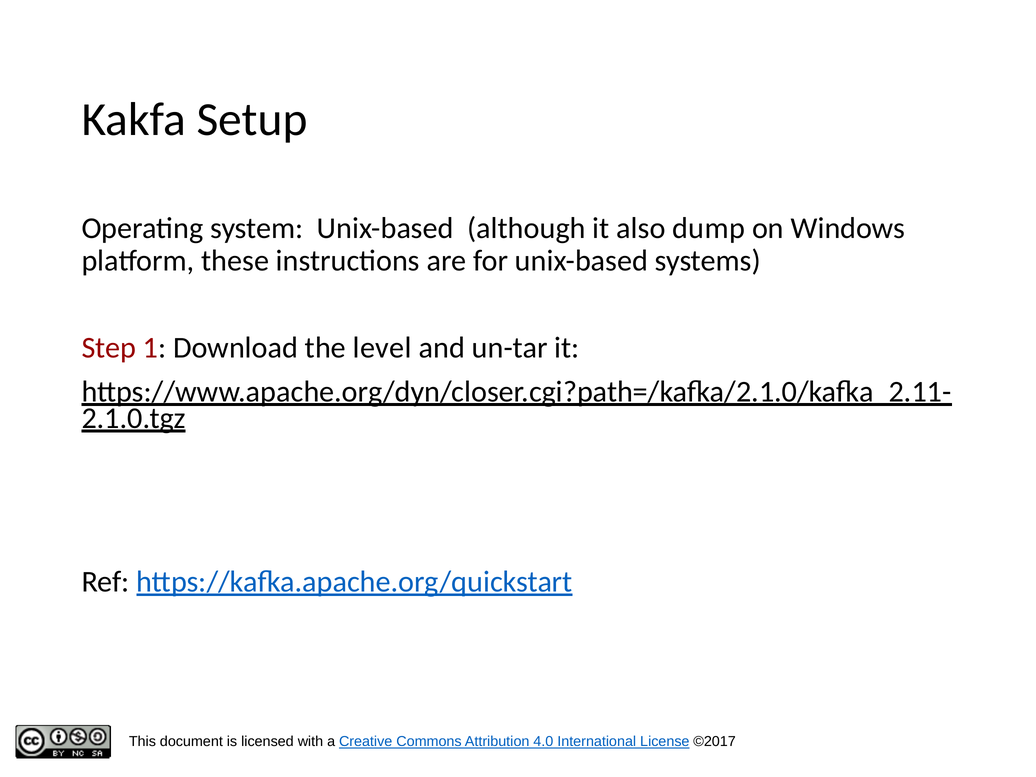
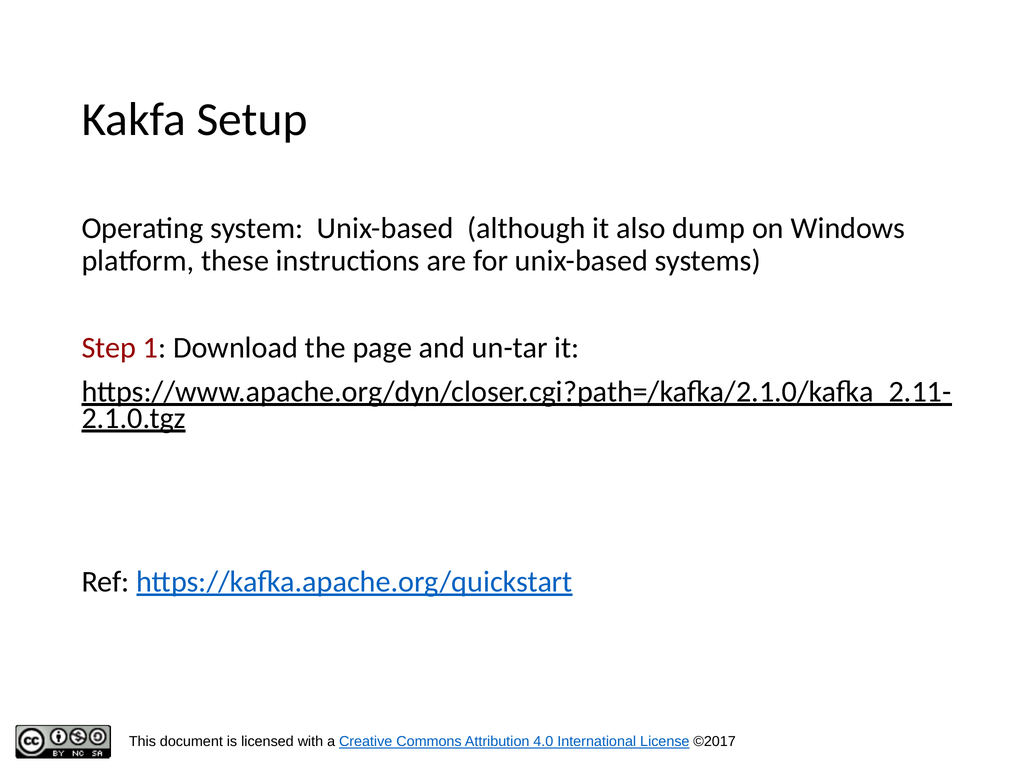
level: level -> page
